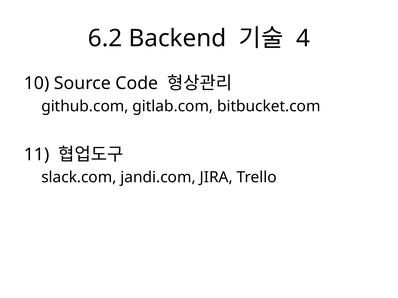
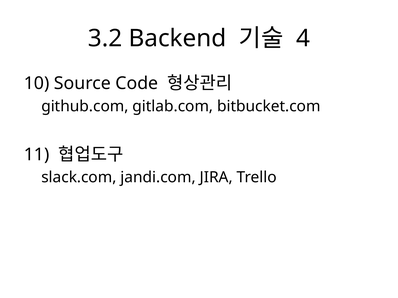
6.2: 6.2 -> 3.2
